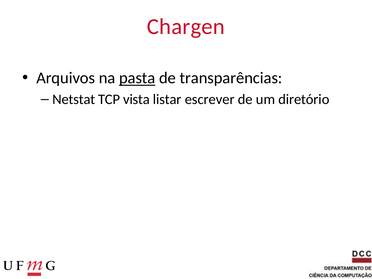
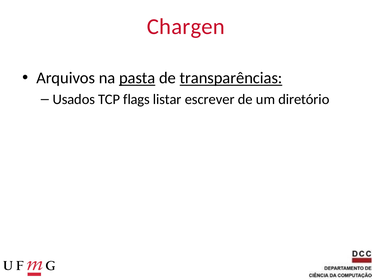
transparências underline: none -> present
Netstat: Netstat -> Usados
vista: vista -> flags
